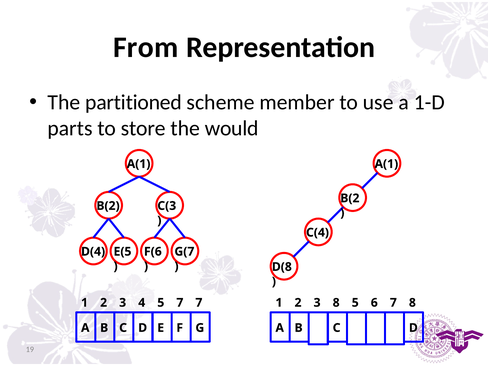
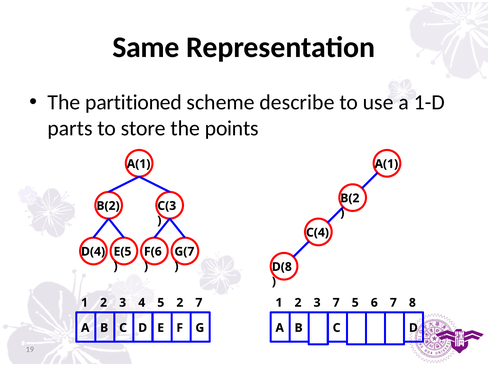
From: From -> Same
member: member -> describe
would: would -> points
5 7: 7 -> 2
3 8: 8 -> 7
